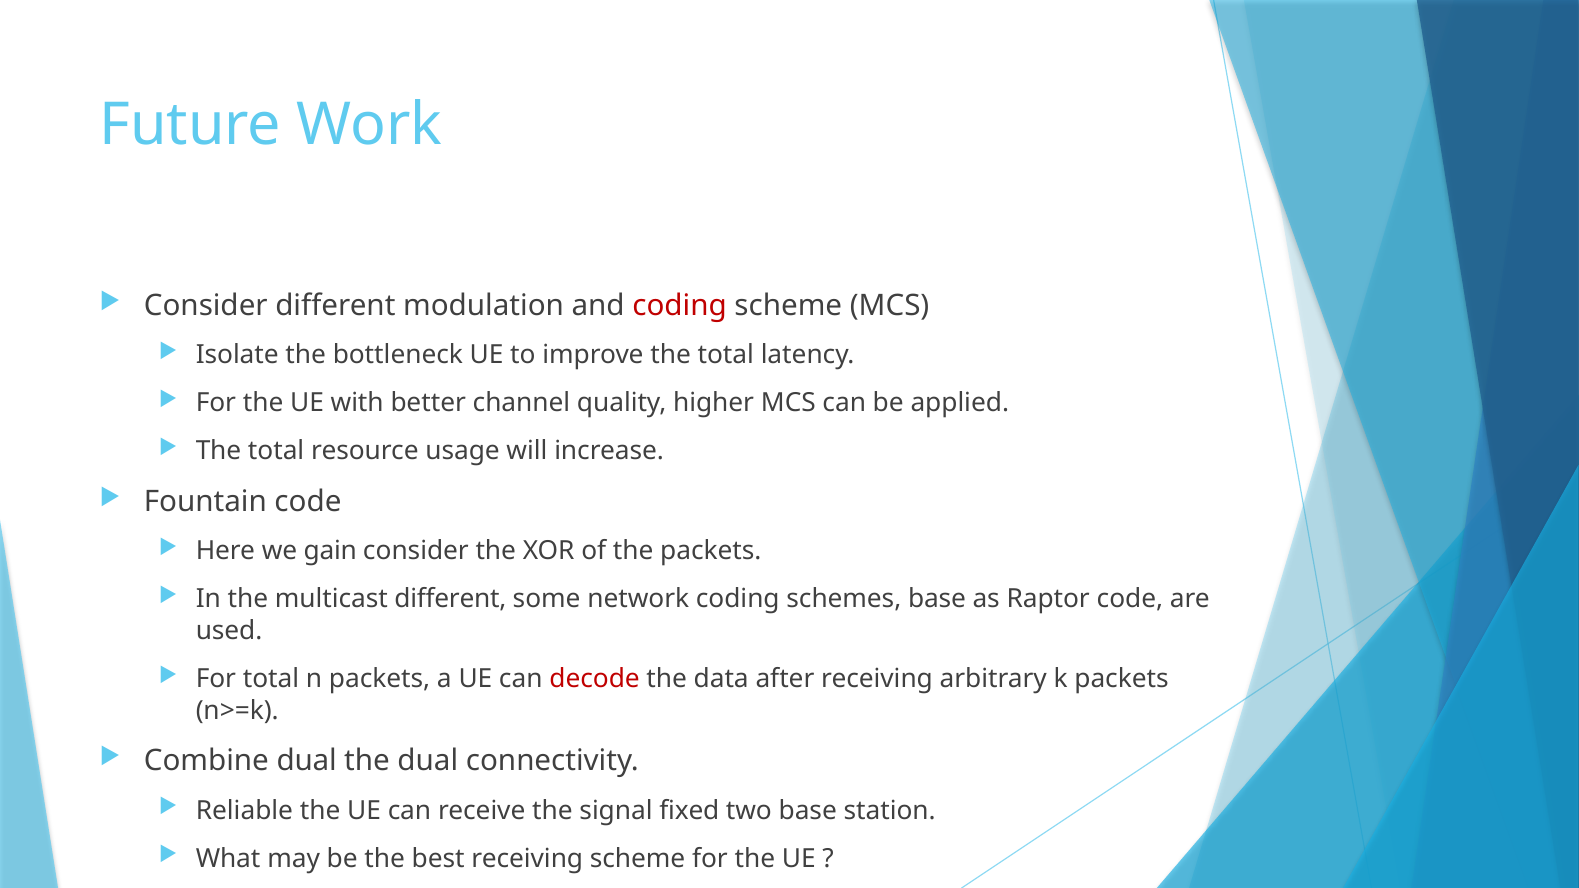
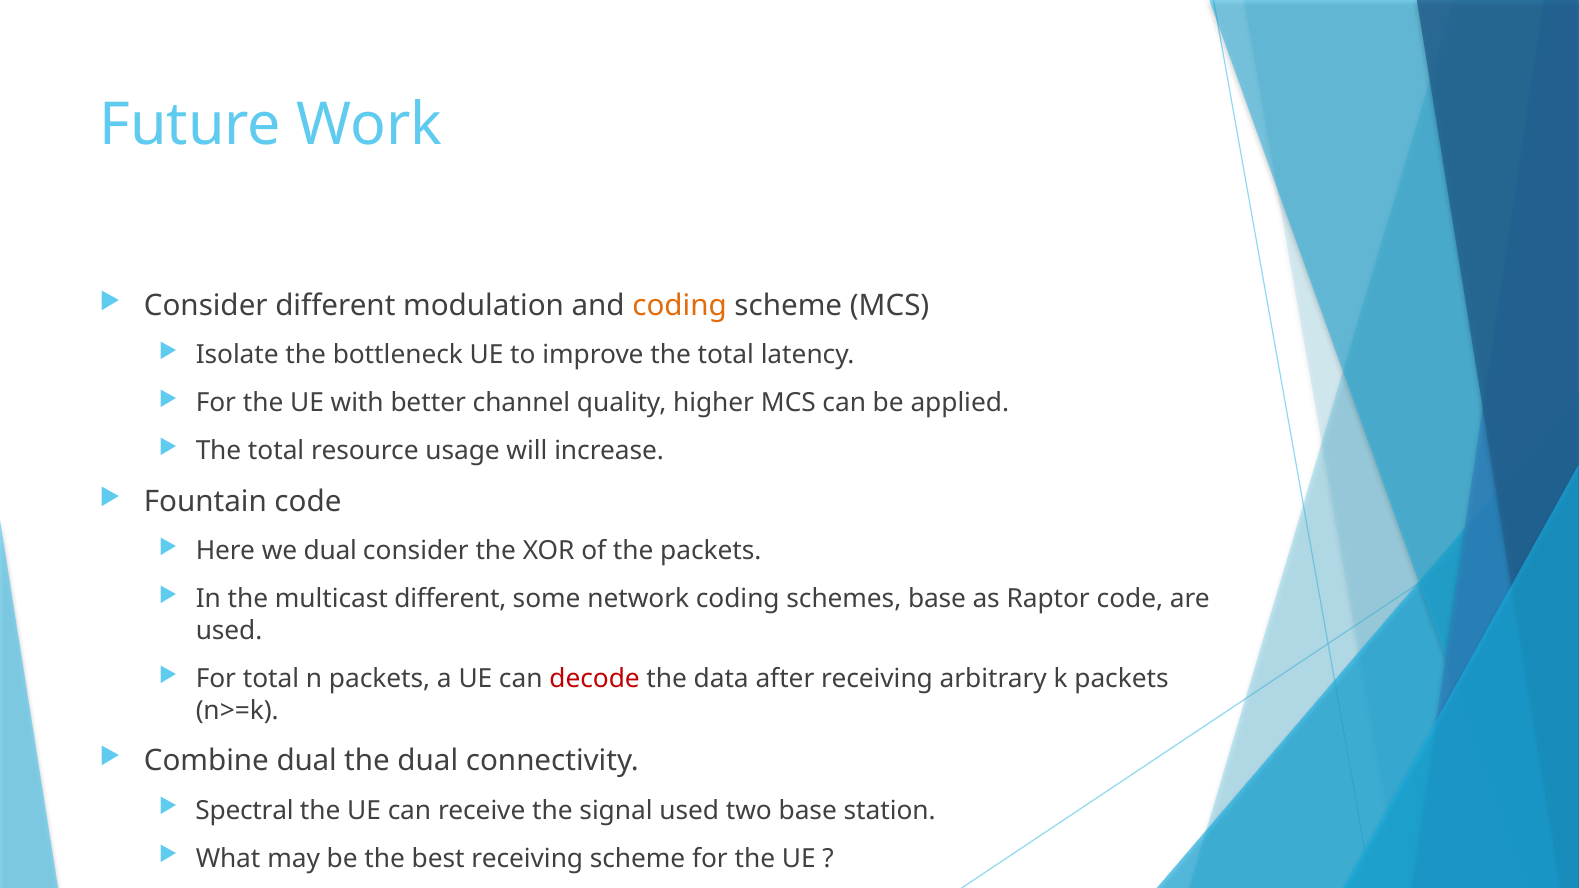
coding at (680, 306) colour: red -> orange
we gain: gain -> dual
Reliable: Reliable -> Spectral
signal fixed: fixed -> used
